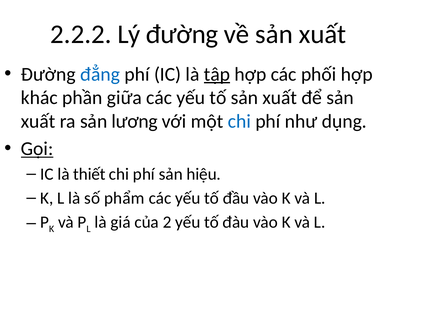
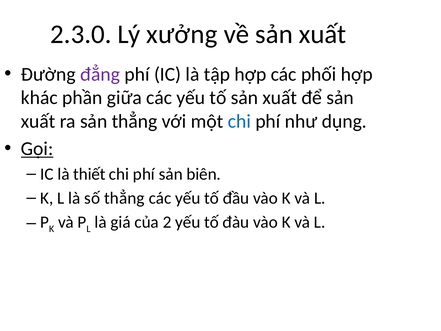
2.2.2: 2.2.2 -> 2.3.0
Lý đường: đường -> xưởng
đẳng colour: blue -> purple
tập underline: present -> none
sản lương: lương -> thẳng
hiệu: hiệu -> biên
số phẩm: phẩm -> thẳng
